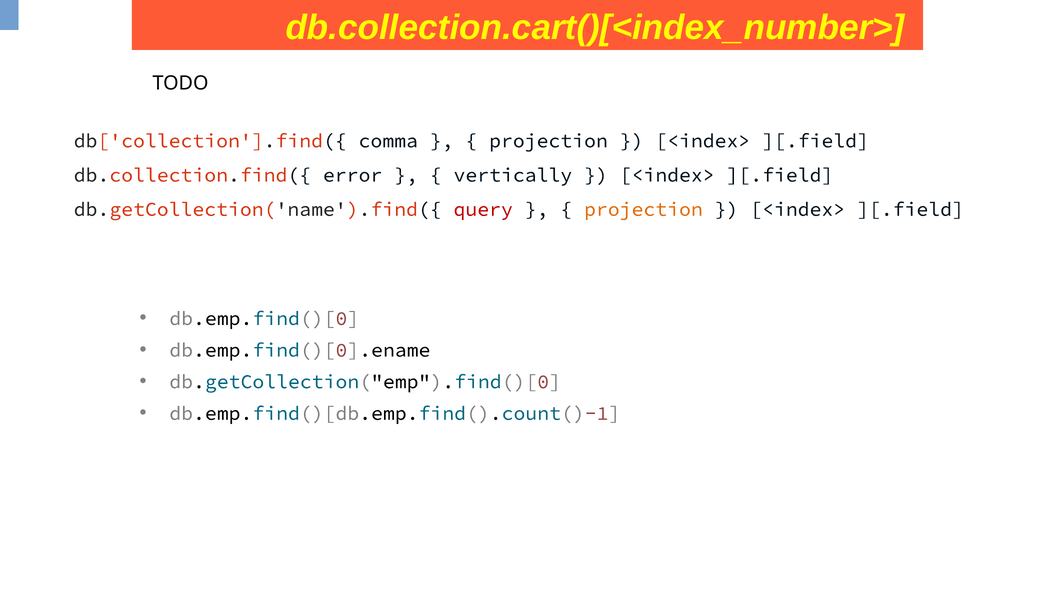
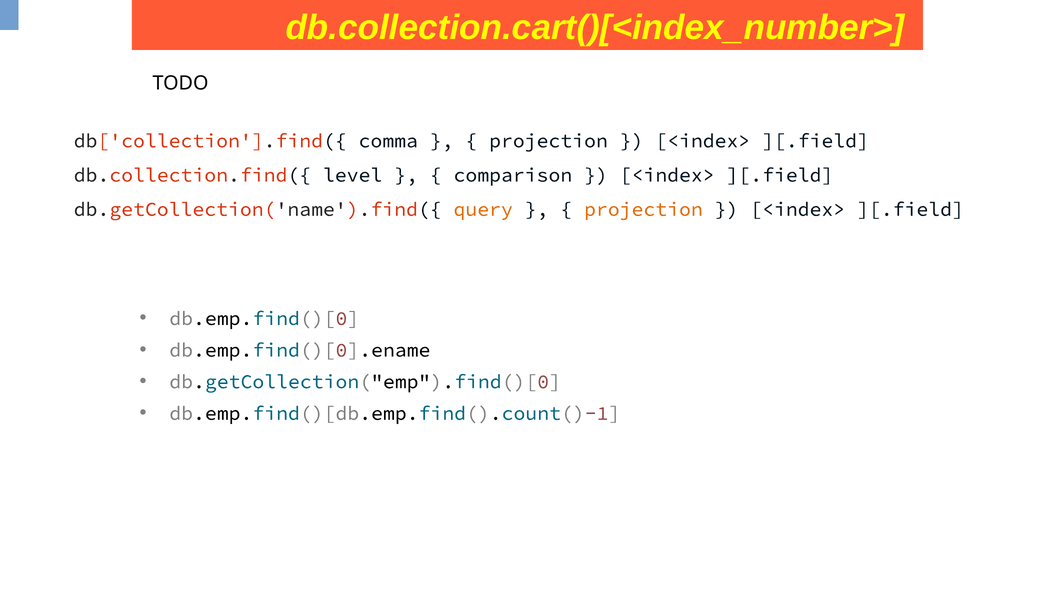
error: error -> level
vertically: vertically -> comparison
query colour: red -> orange
